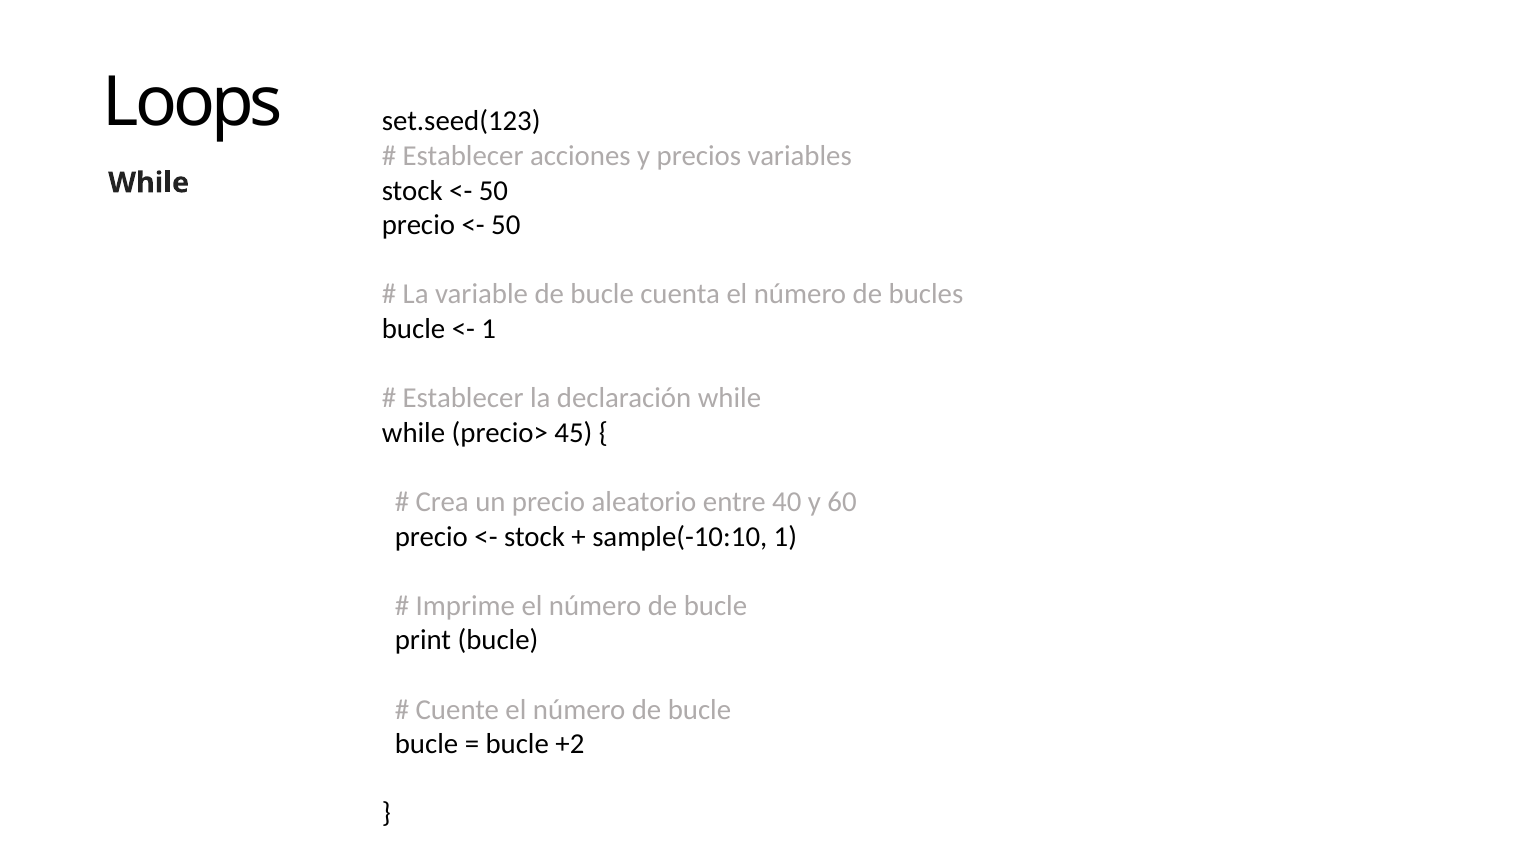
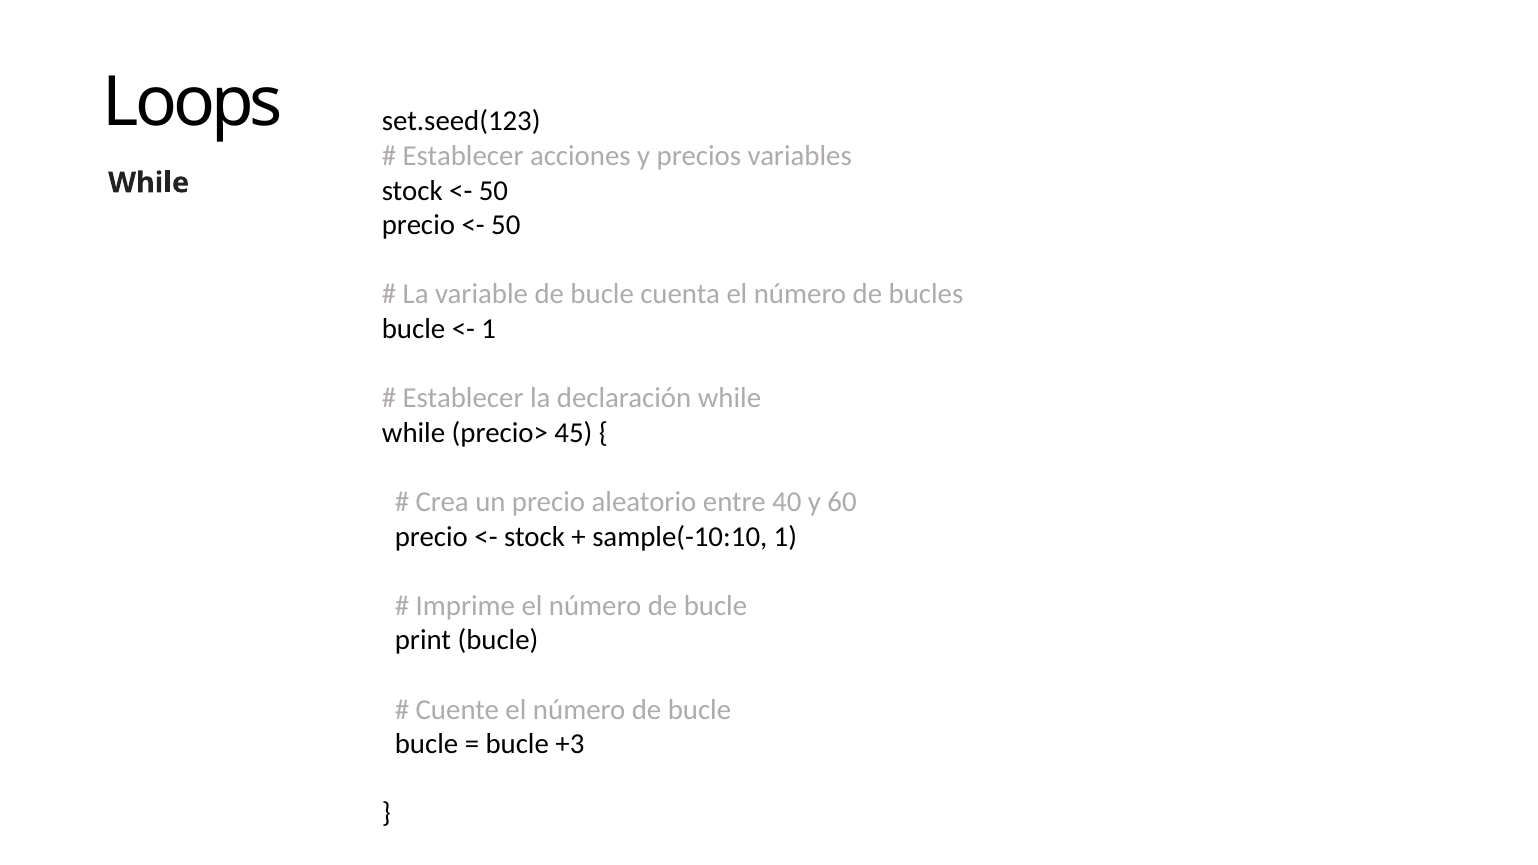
+2: +2 -> +3
